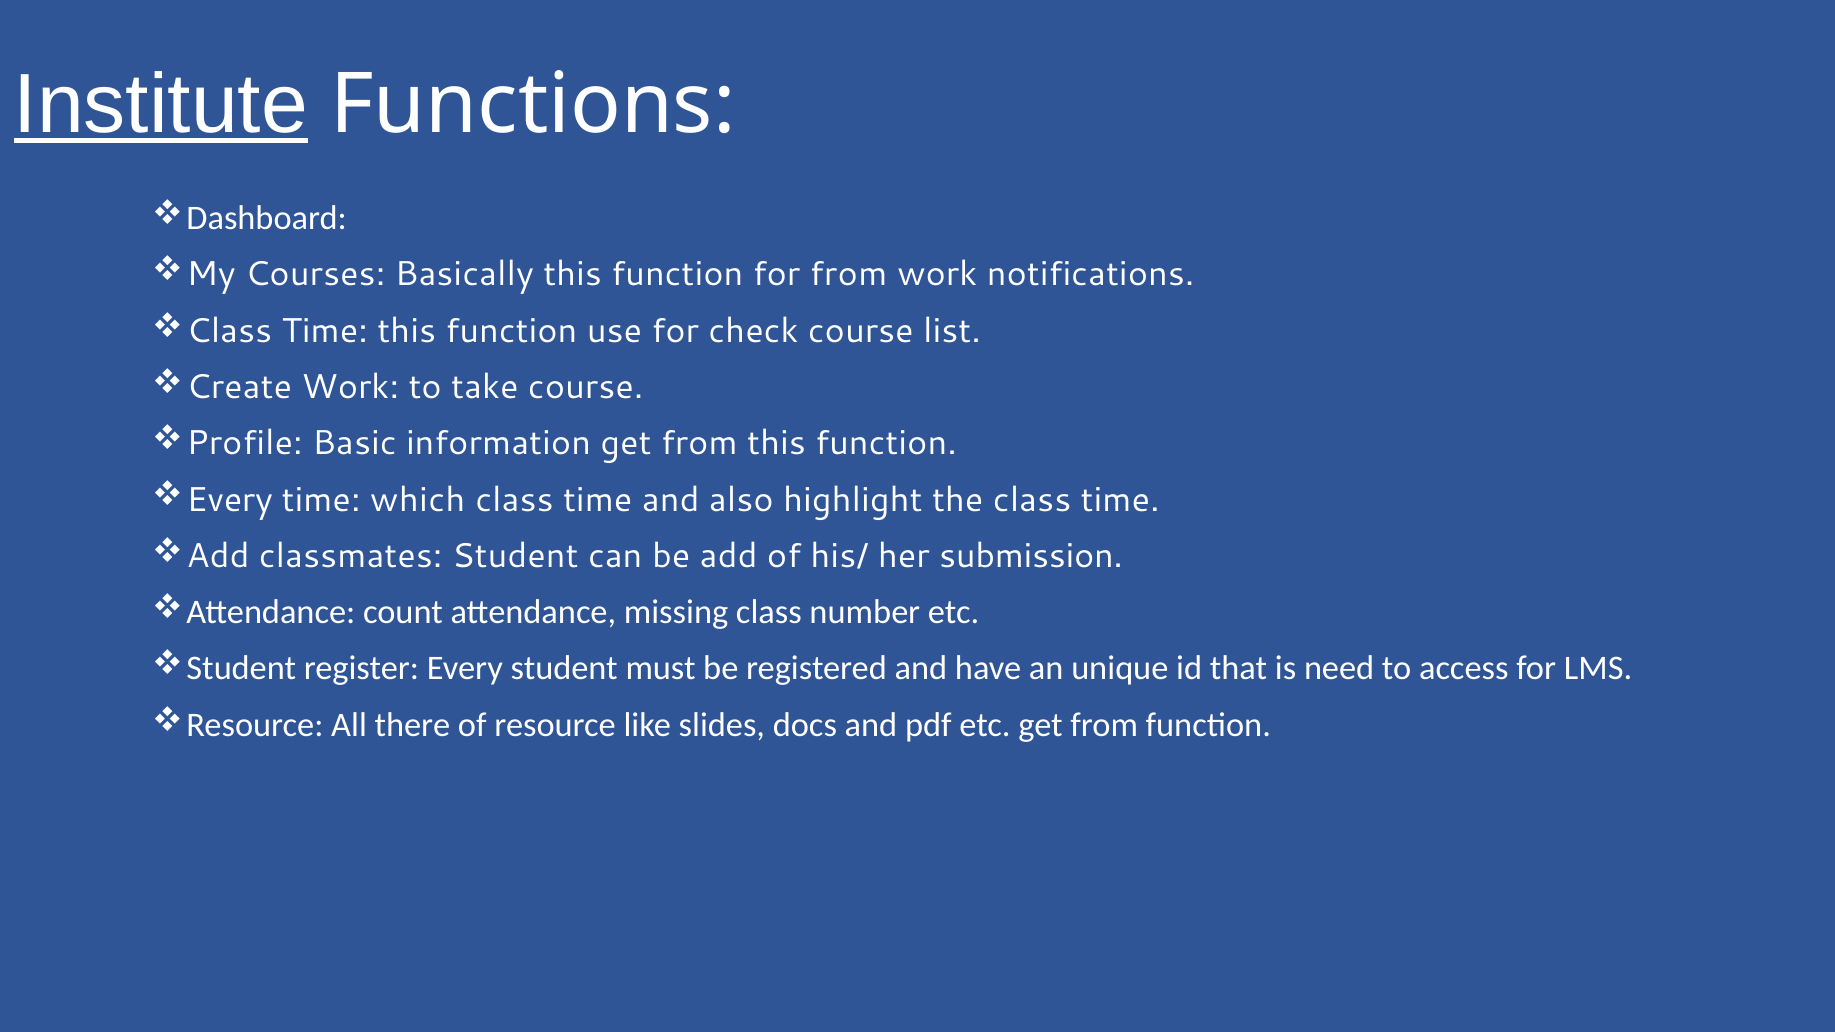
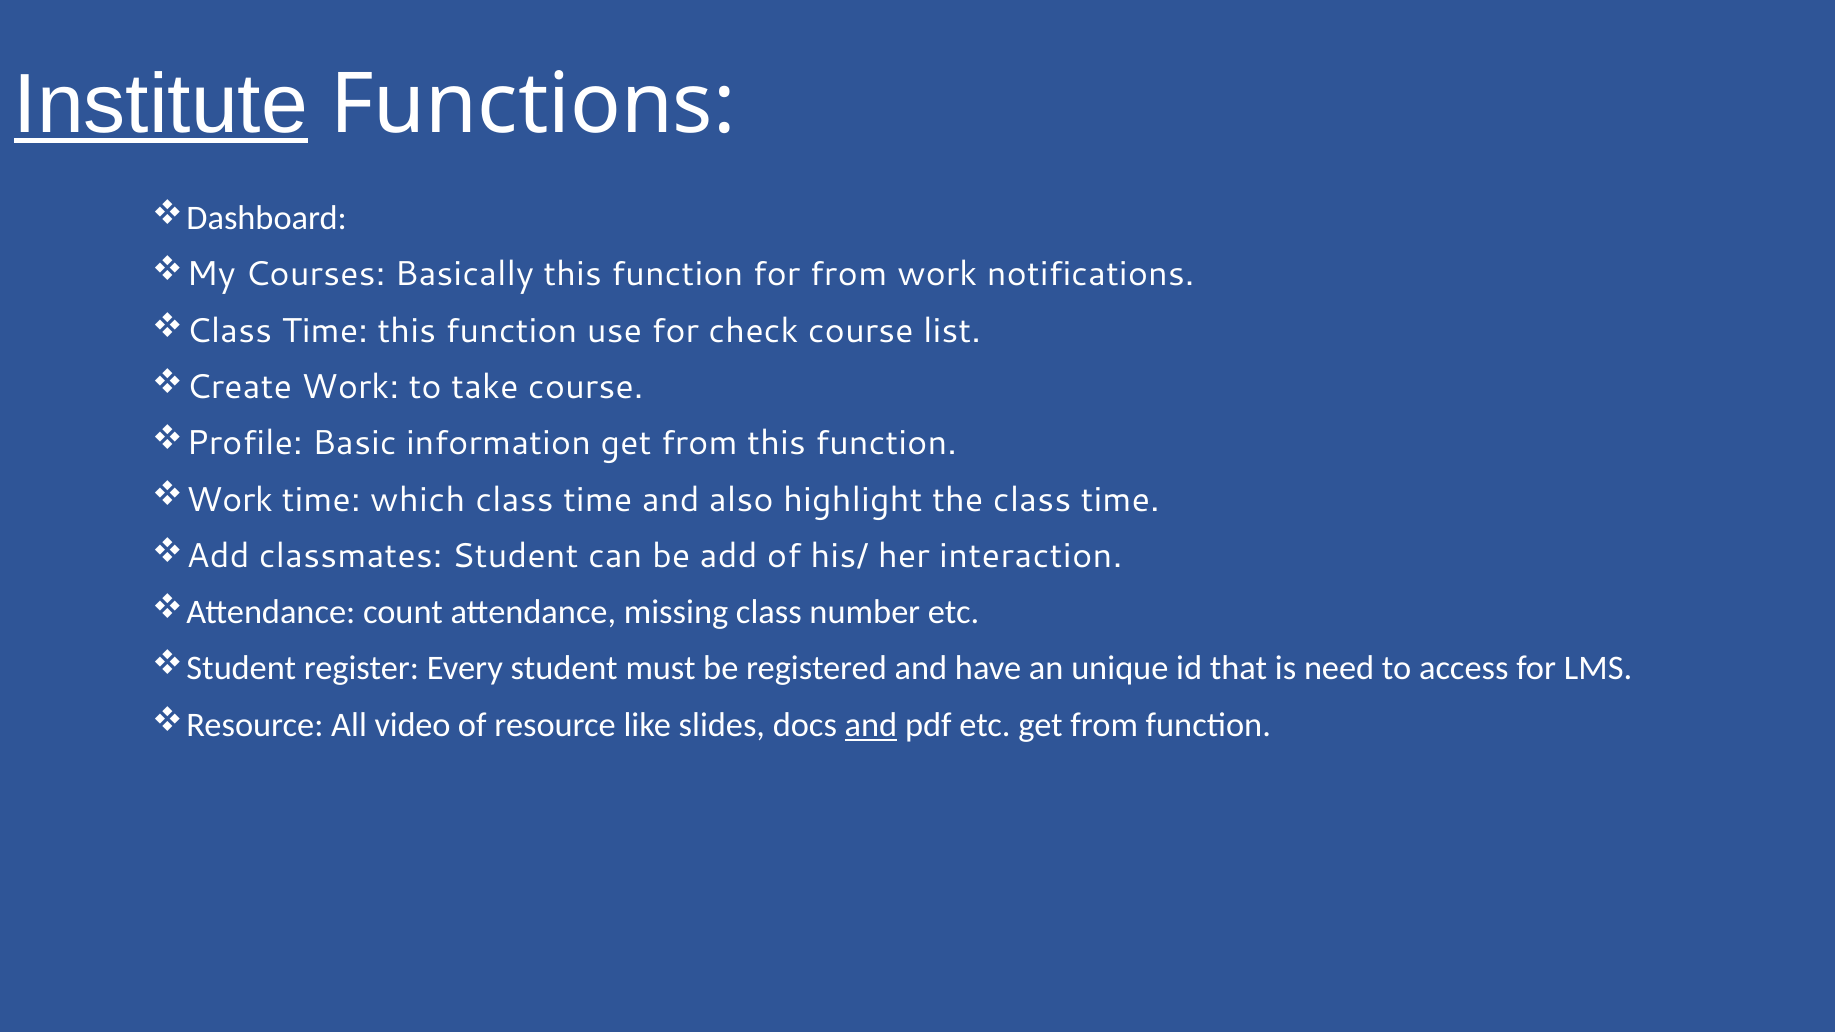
Every at (230, 500): Every -> Work
submission: submission -> interaction
there: there -> video
and at (871, 725) underline: none -> present
